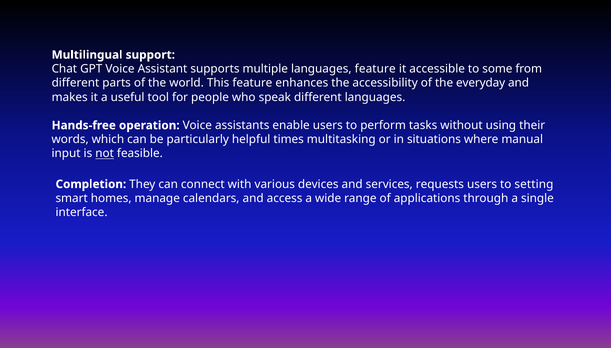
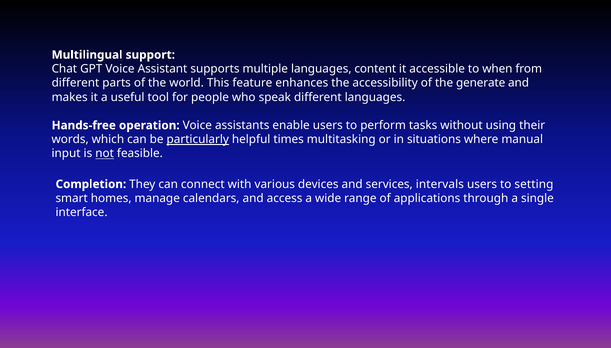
languages feature: feature -> content
some: some -> when
everyday: everyday -> generate
particularly underline: none -> present
requests: requests -> intervals
